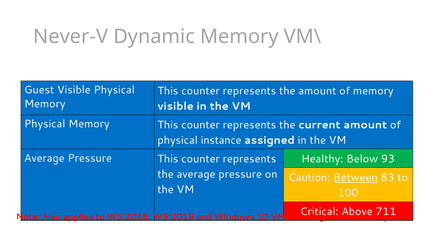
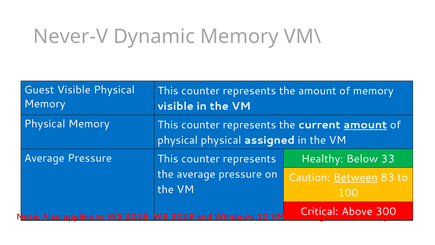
amount at (365, 125) underline: none -> present
physical instance: instance -> physical
93: 93 -> 33
711: 711 -> 300
